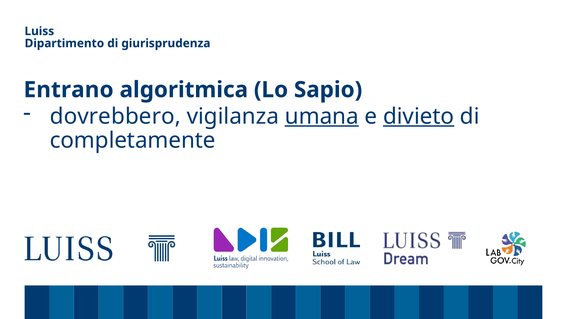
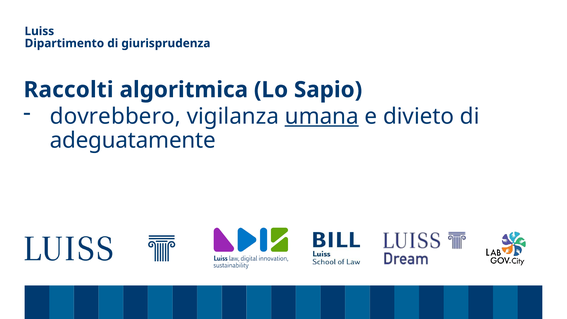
Entrano: Entrano -> Raccolti
divieto underline: present -> none
completamente: completamente -> adeguatamente
